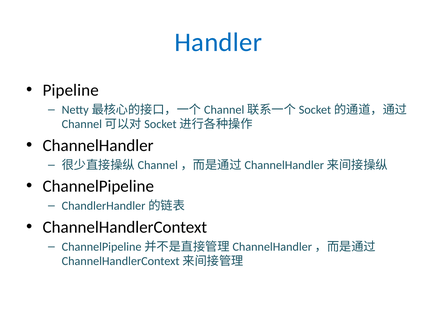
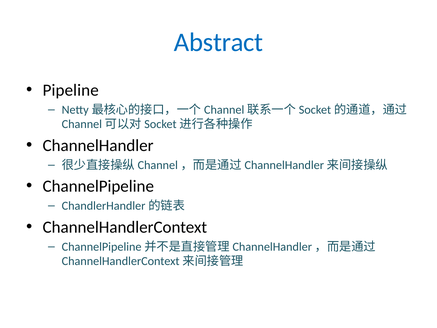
Handler: Handler -> Abstract
